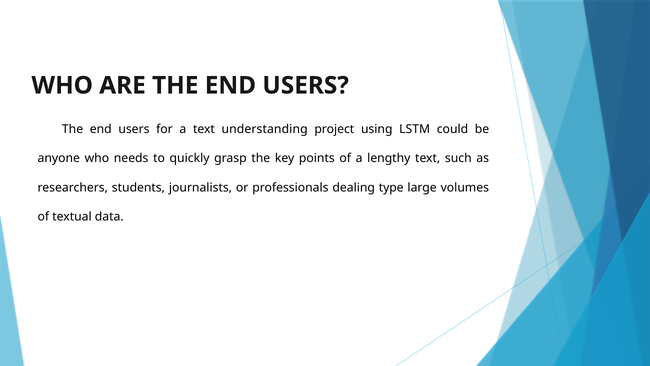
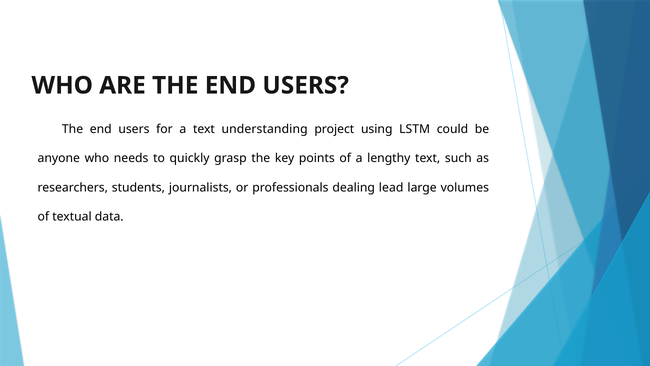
type: type -> lead
